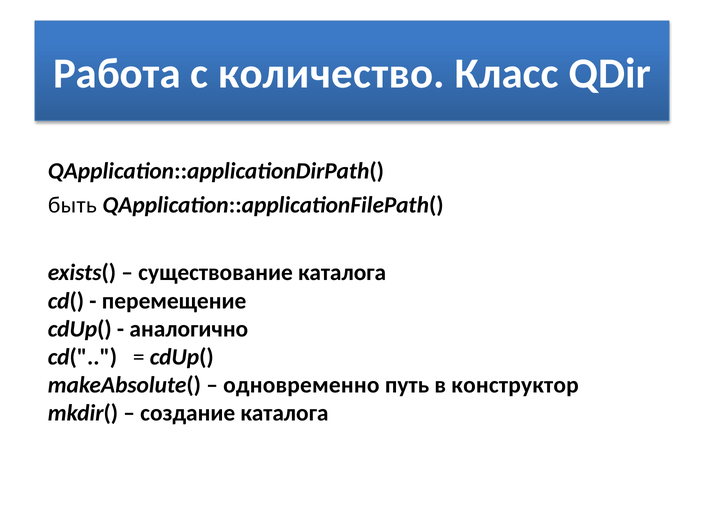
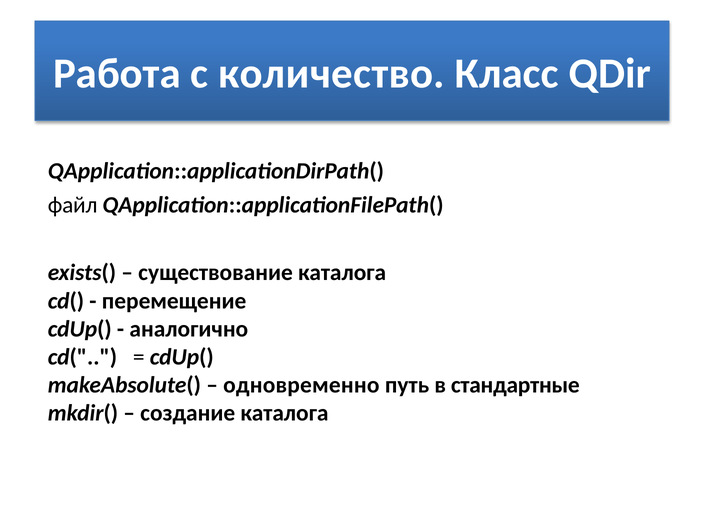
быть: быть -> файл
конструктор: конструктор -> стандартные
